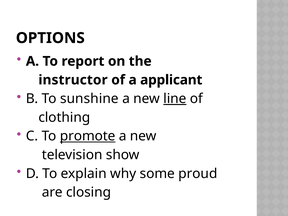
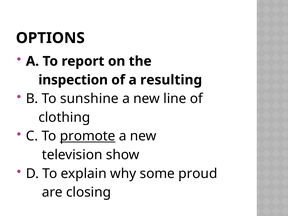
instructor: instructor -> inspection
applicant: applicant -> resulting
line underline: present -> none
